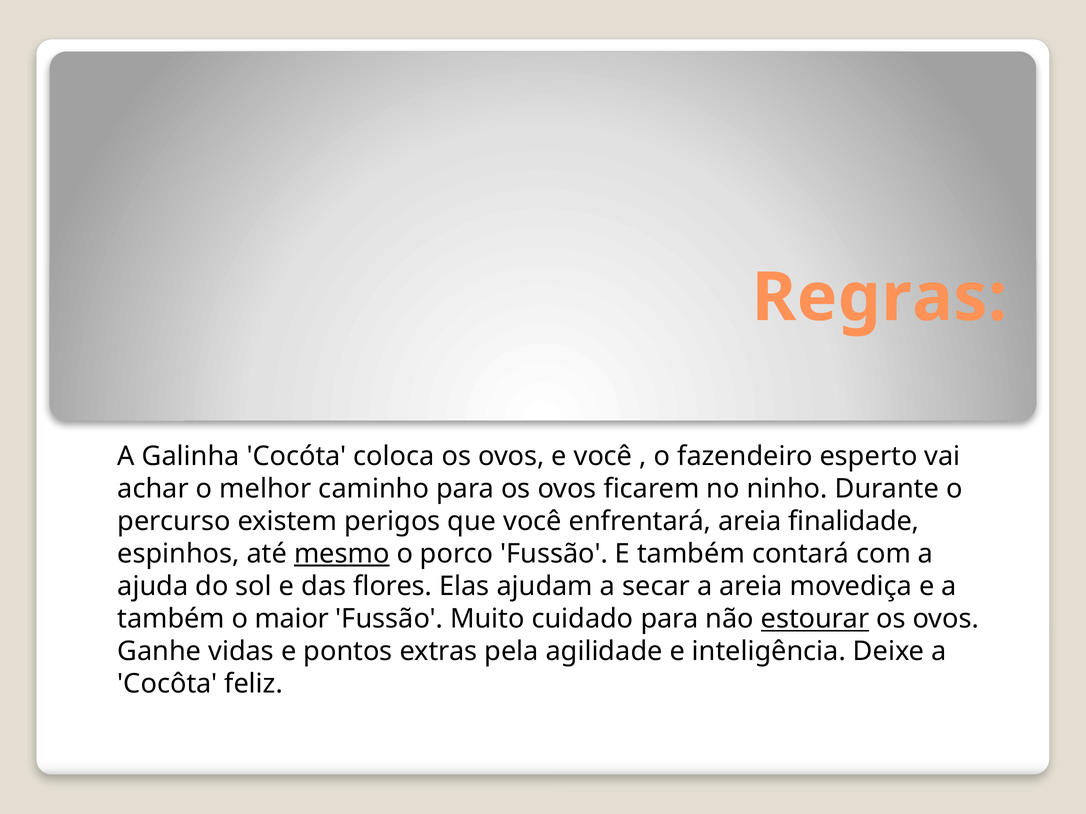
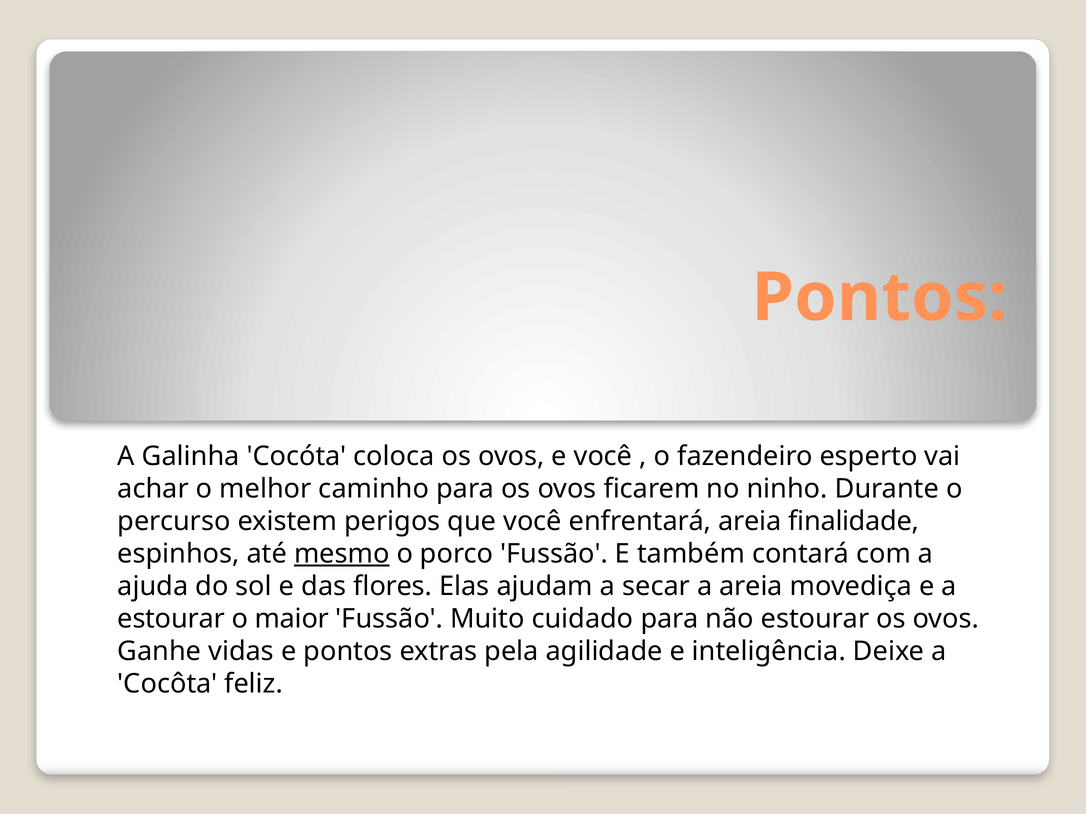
Regras at (879, 298): Regras -> Pontos
também at (171, 619): também -> estourar
estourar at (815, 619) underline: present -> none
